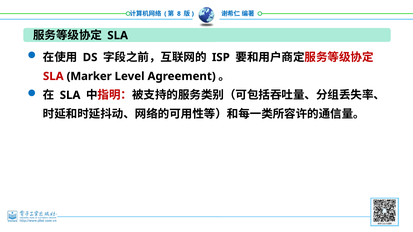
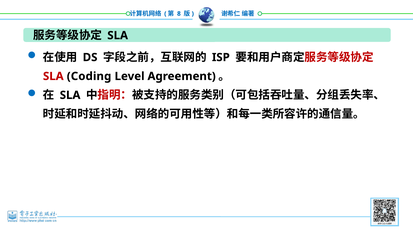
Marker: Marker -> Coding
